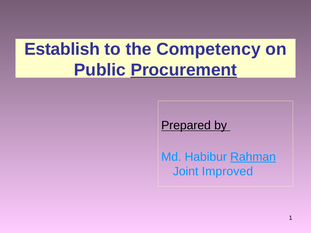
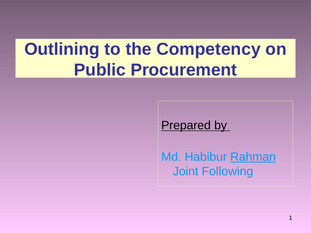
Establish: Establish -> Outlining
Procurement underline: present -> none
Improved: Improved -> Following
